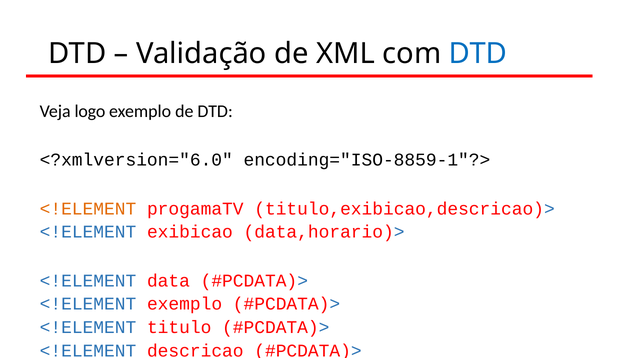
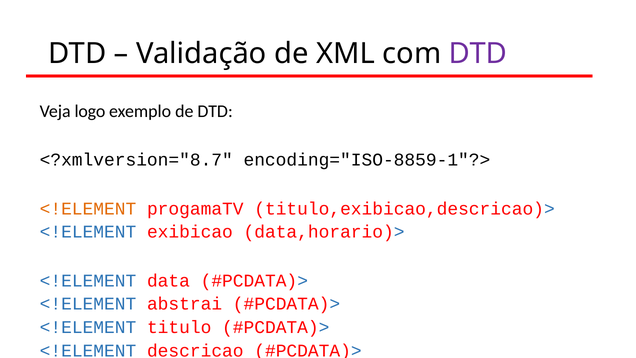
DTD at (478, 53) colour: blue -> purple
<?xmlversion="6.0: <?xmlversion="6.0 -> <?xmlversion="8.7
<!ELEMENT exemplo: exemplo -> abstrai
